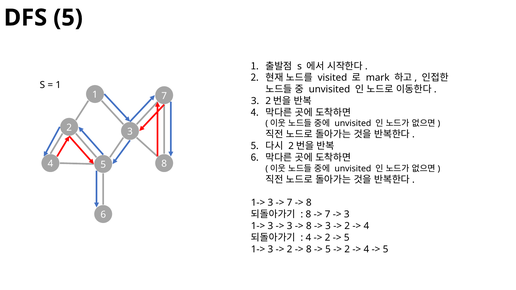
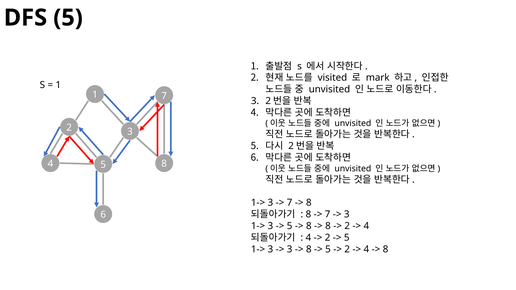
3 at (290, 226): 3 -> 5
3 at (328, 226): 3 -> 8
2 at (290, 249): 2 -> 3
5 at (386, 249): 5 -> 8
